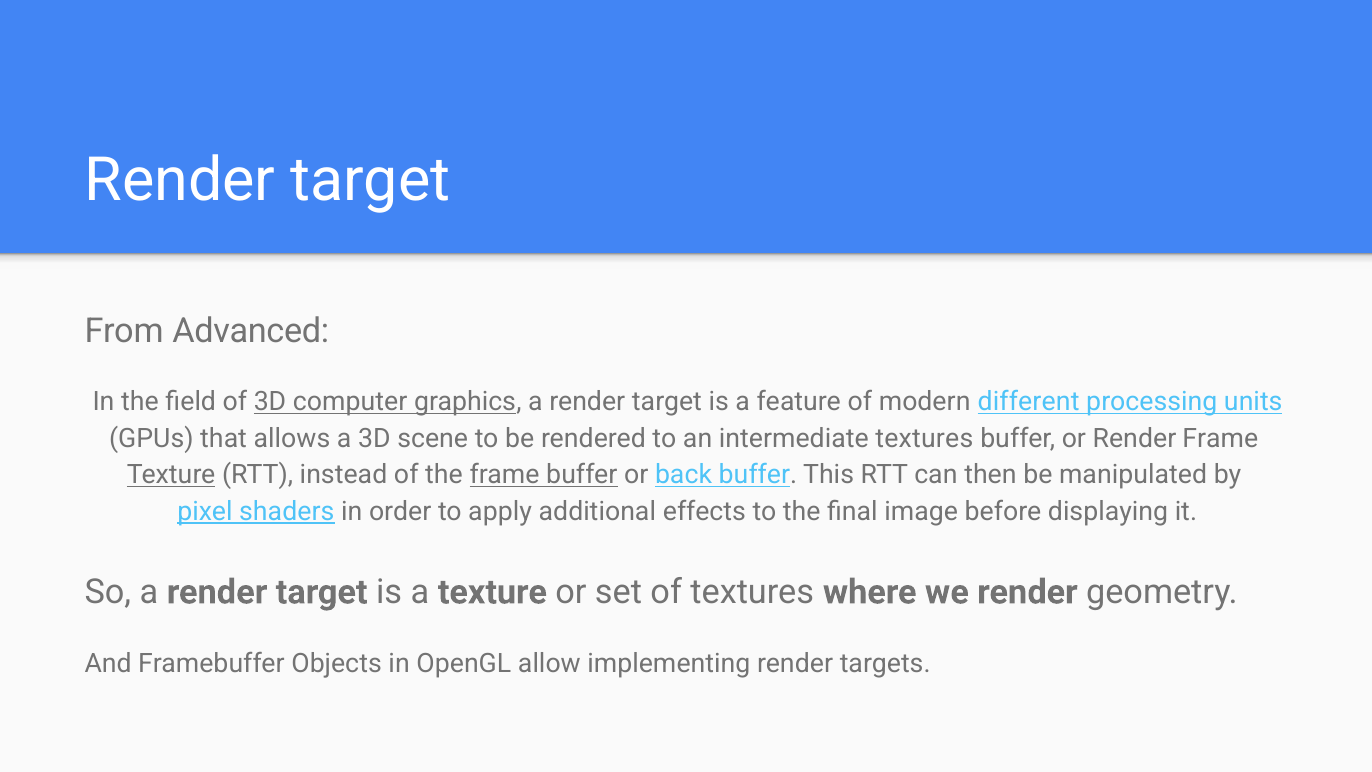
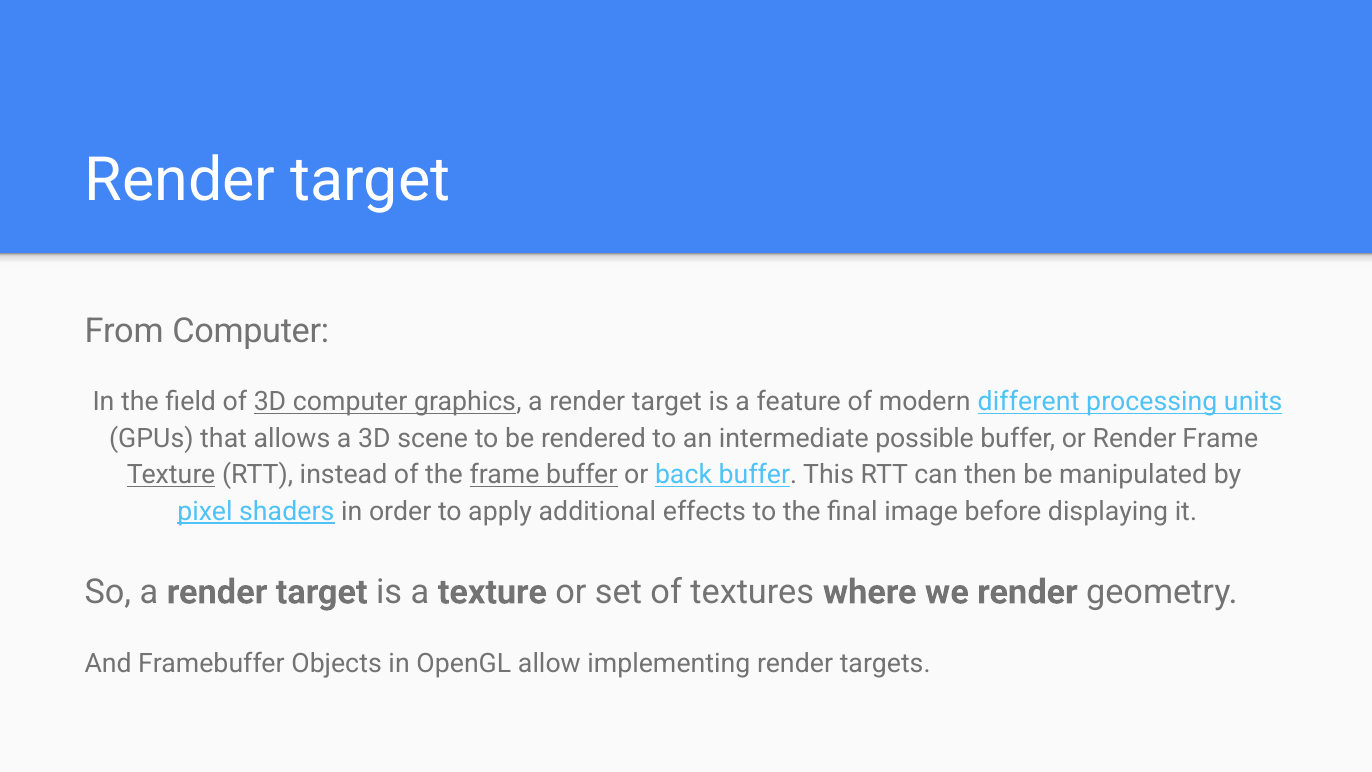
From Advanced: Advanced -> Computer
intermediate textures: textures -> possible
